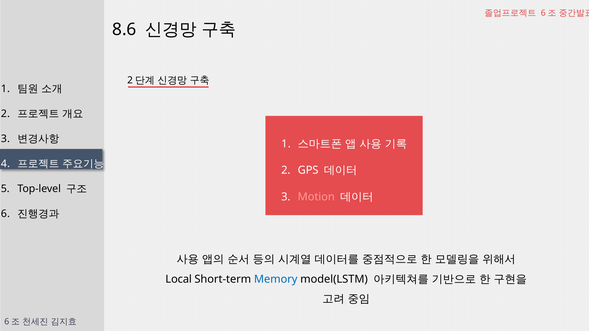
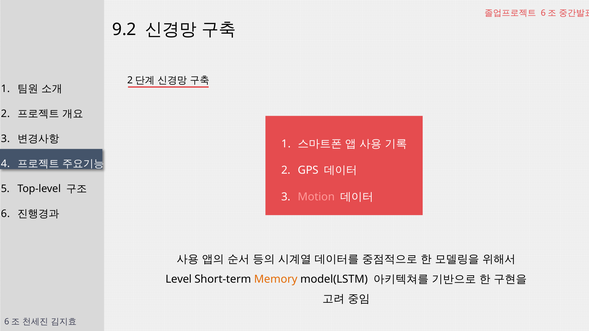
8.6: 8.6 -> 9.2
Local: Local -> Level
Memory colour: blue -> orange
